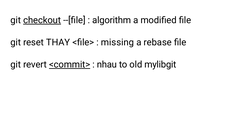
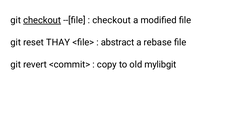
algorithm at (112, 20): algorithm -> checkout
missing: missing -> abstract
<commit> underline: present -> none
nhau: nhau -> copy
